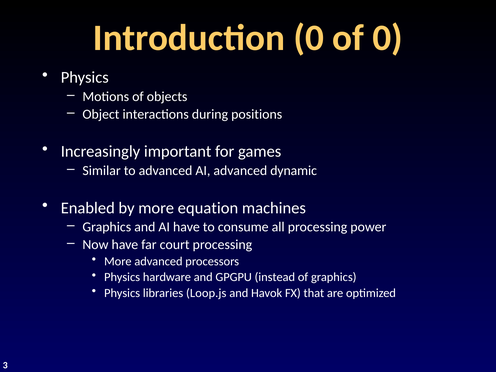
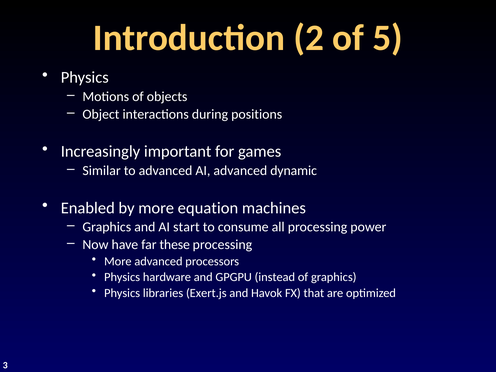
Introduction 0: 0 -> 2
of 0: 0 -> 5
AI have: have -> start
court: court -> these
Loop.js: Loop.js -> Exert.js
